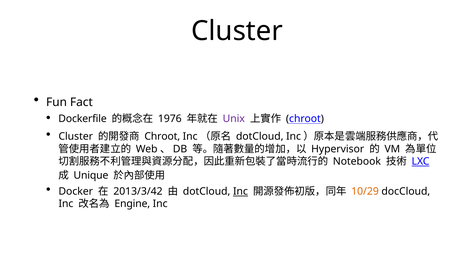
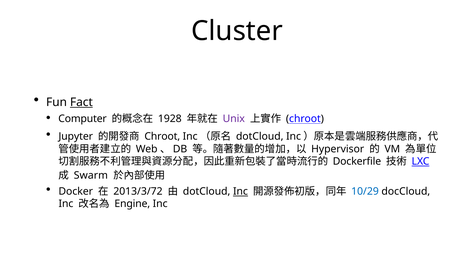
Fact underline: none -> present
Dockerfile: Dockerfile -> Computer
1976: 1976 -> 1928
Cluster at (76, 136): Cluster -> Jupyter
Notebook: Notebook -> Dockerfile
Unique: Unique -> Swarm
2013/3/42: 2013/3/42 -> 2013/3/72
10/29 colour: orange -> blue
